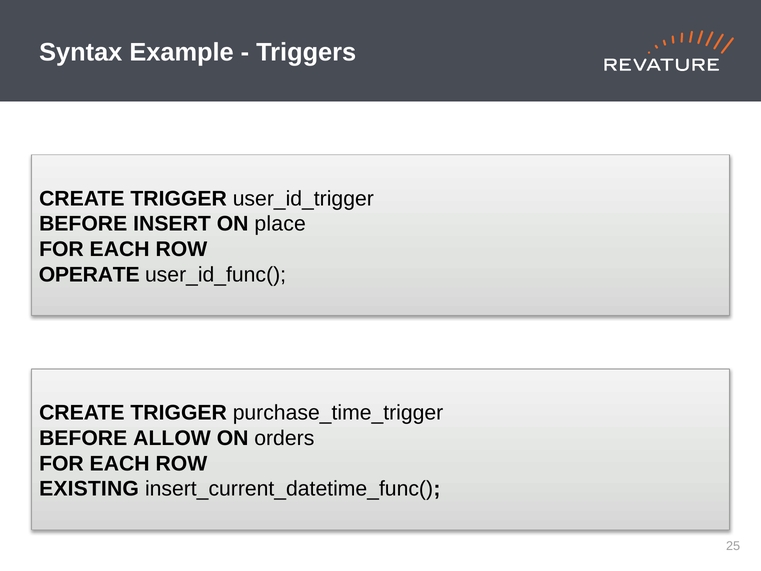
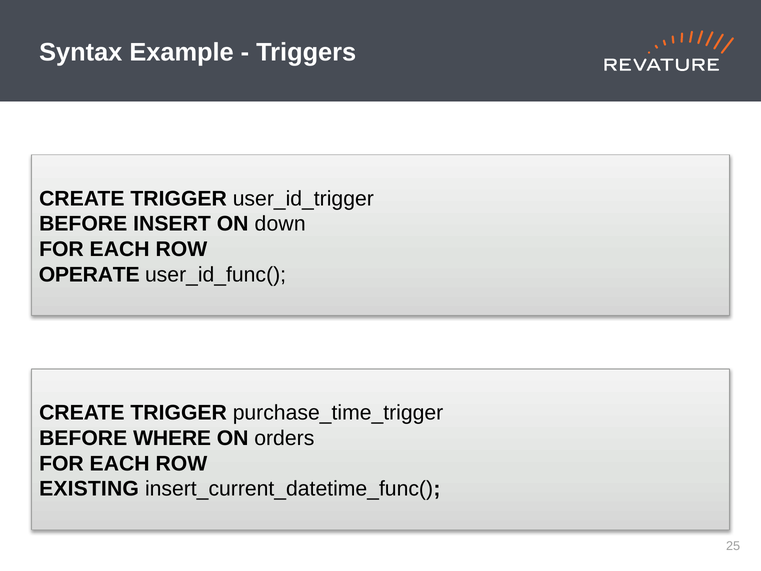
place: place -> down
ALLOW: ALLOW -> WHERE
